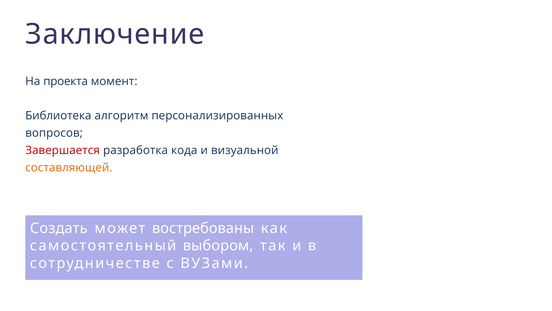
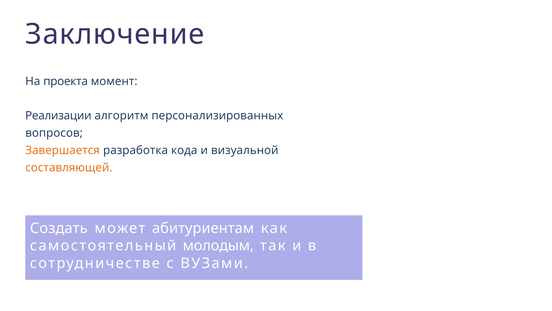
Библиотека: Библиотека -> Реализации
Завершается colour: red -> orange
востребованы: востребованы -> абитуриентам
выбором: выбором -> молодым
